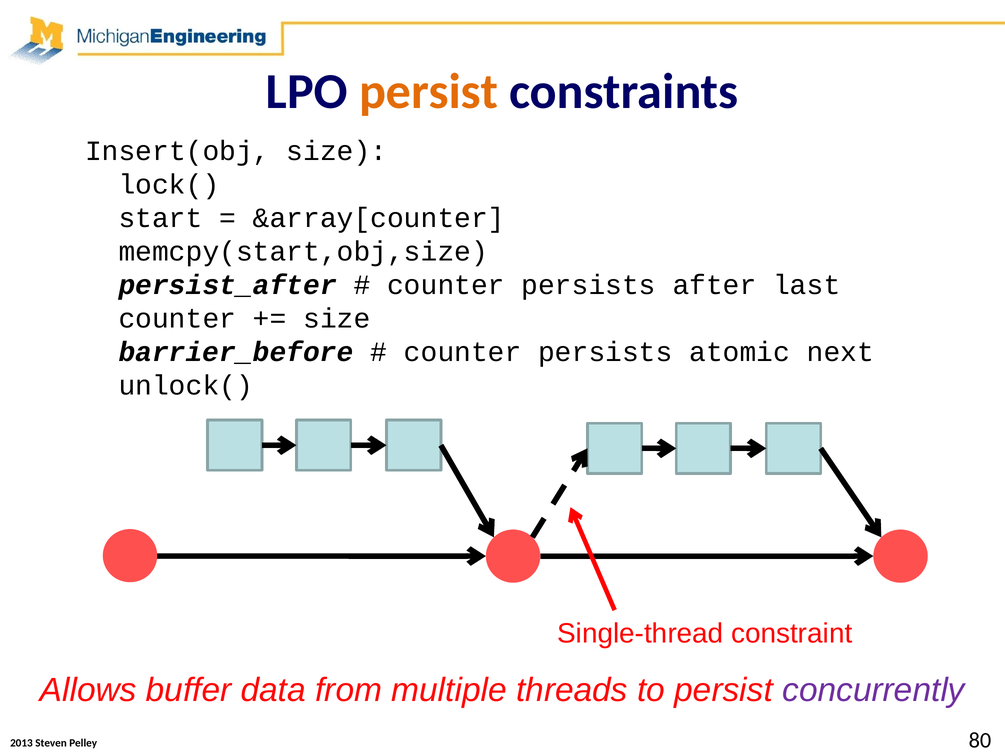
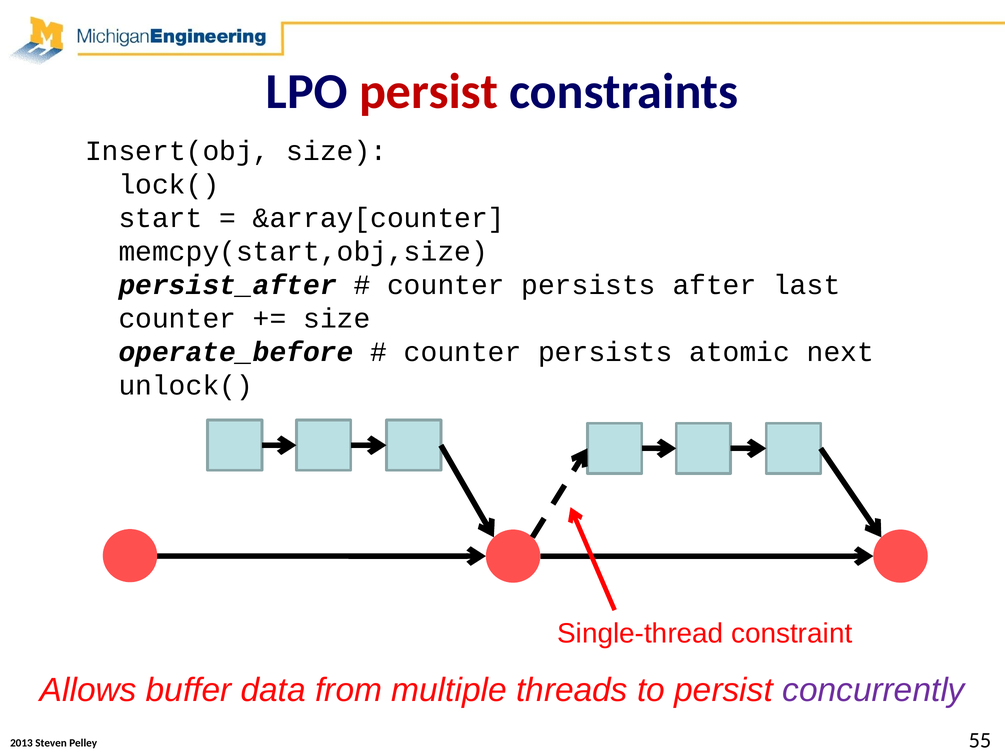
persist at (429, 91) colour: orange -> red
barrier_before: barrier_before -> operate_before
80: 80 -> 55
